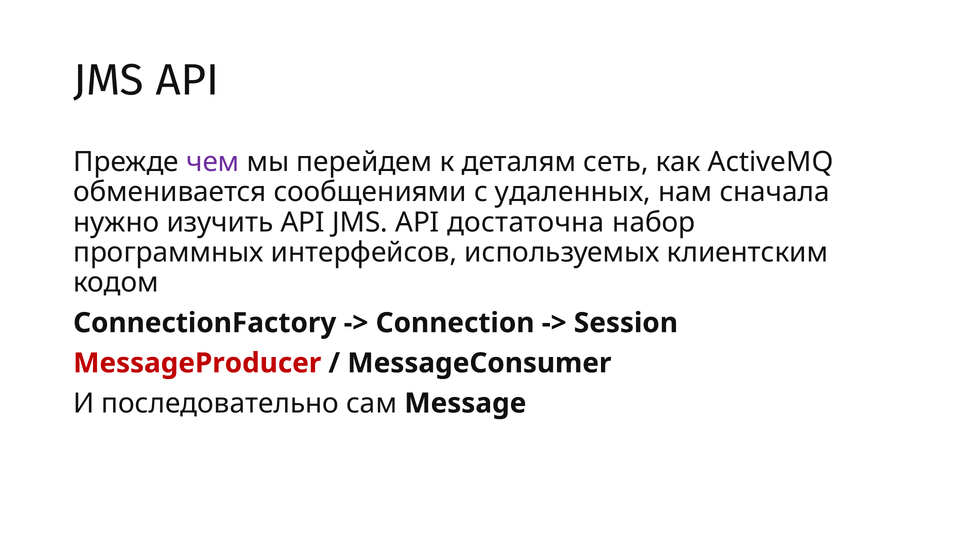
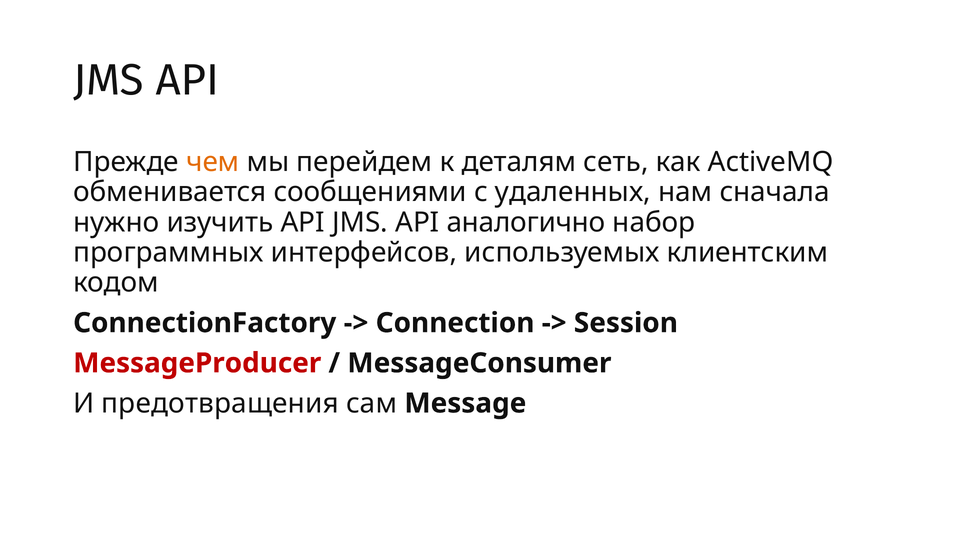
чем colour: purple -> orange
достаточна: достаточна -> аналогично
последовательно: последовательно -> предотвращения
